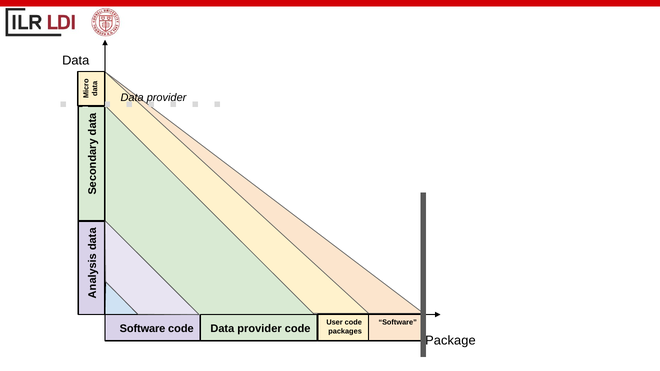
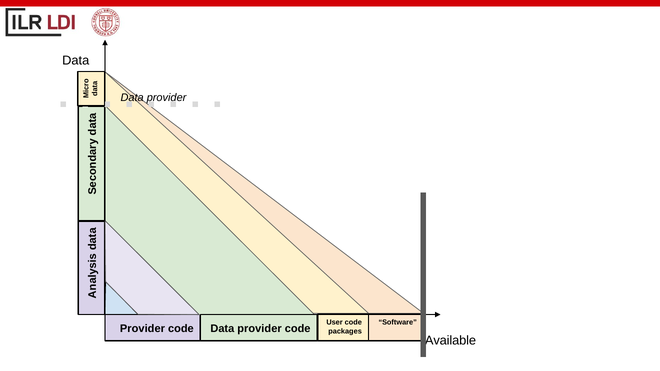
Software at (143, 329): Software -> Provider
Package: Package -> Available
